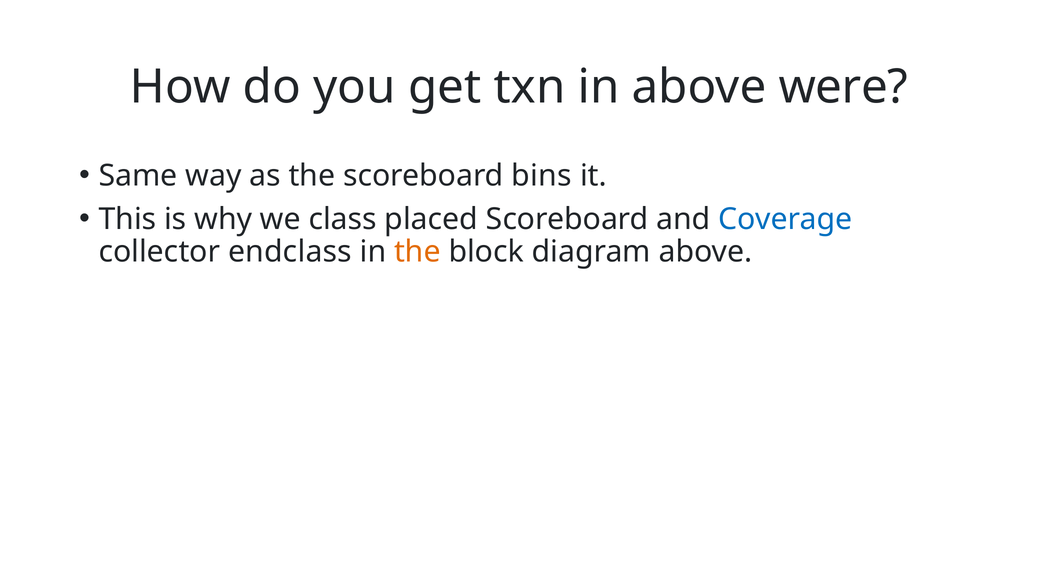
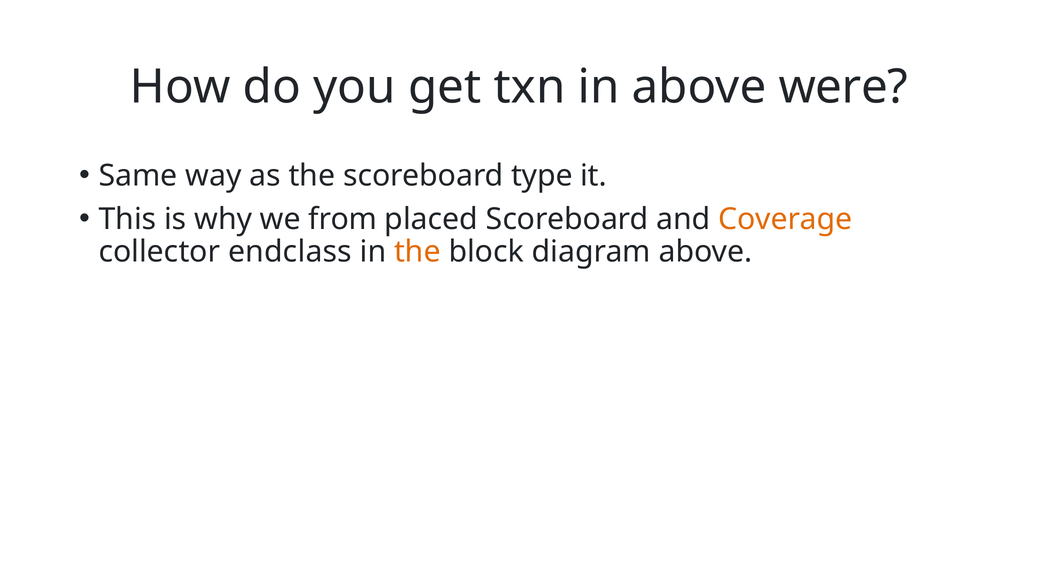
bins: bins -> type
class: class -> from
Coverage colour: blue -> orange
